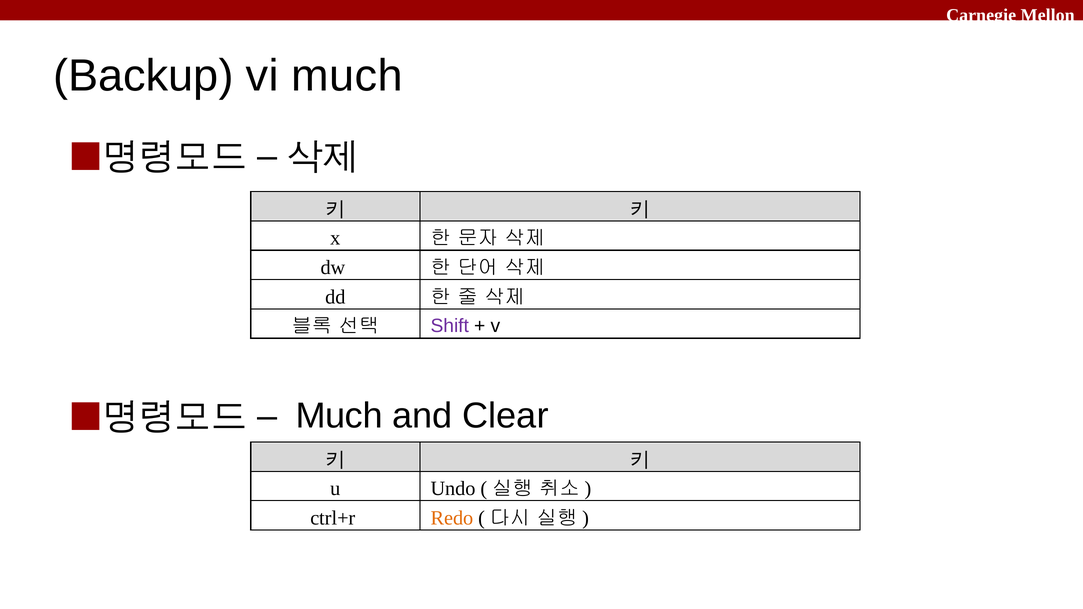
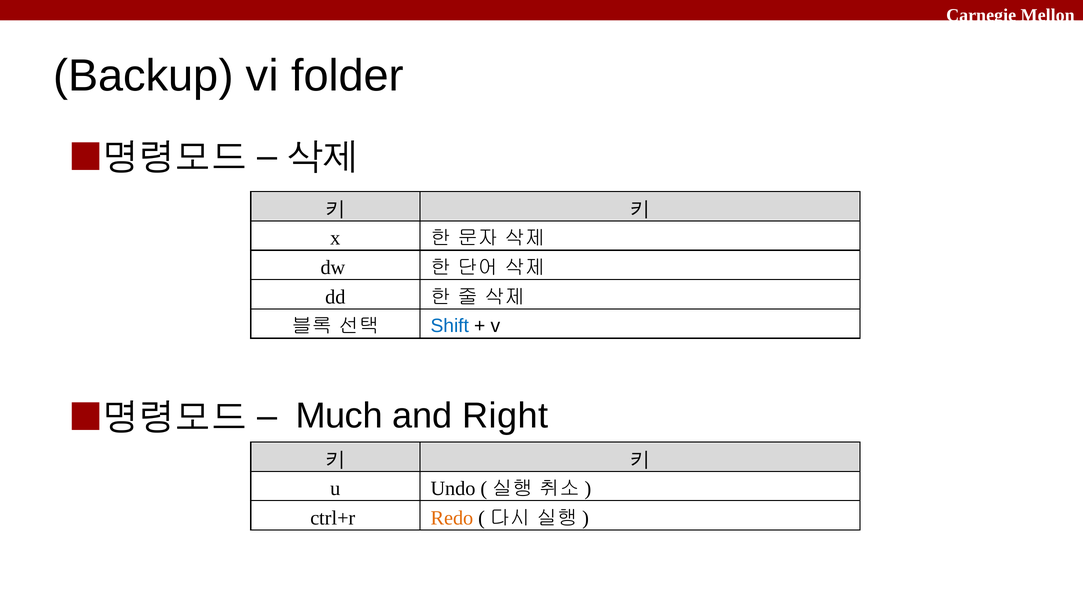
vi much: much -> folder
Shift colour: purple -> blue
Clear: Clear -> Right
